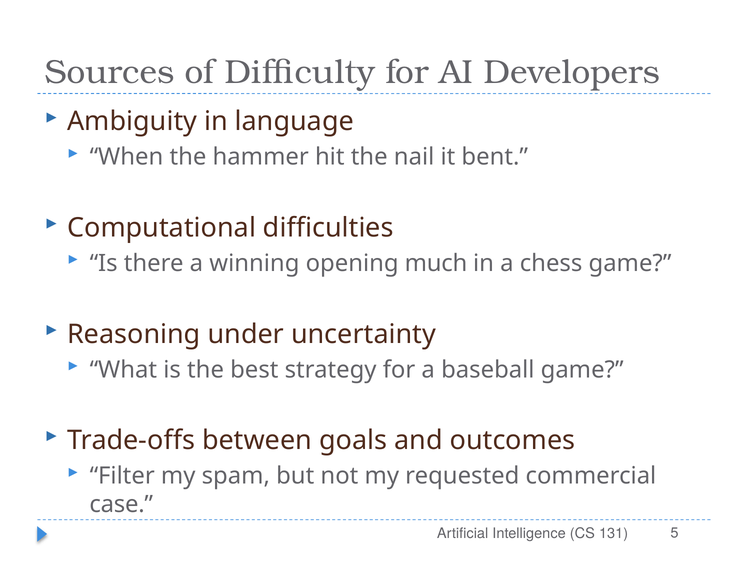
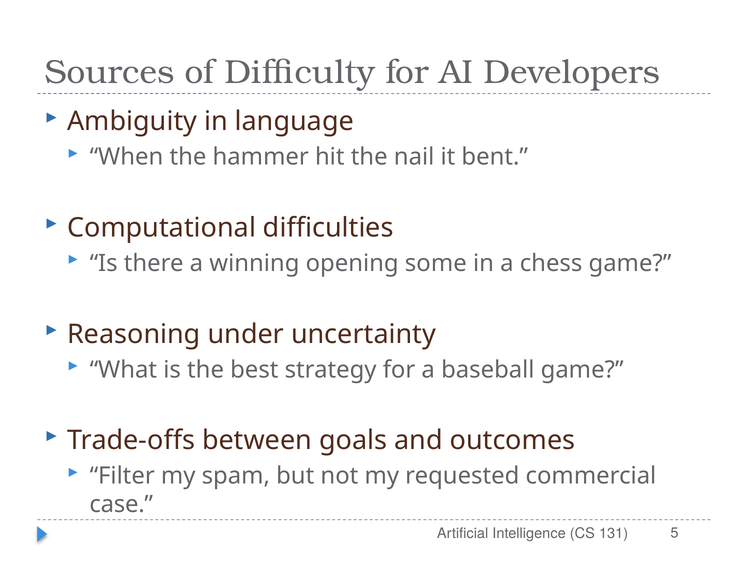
much: much -> some
